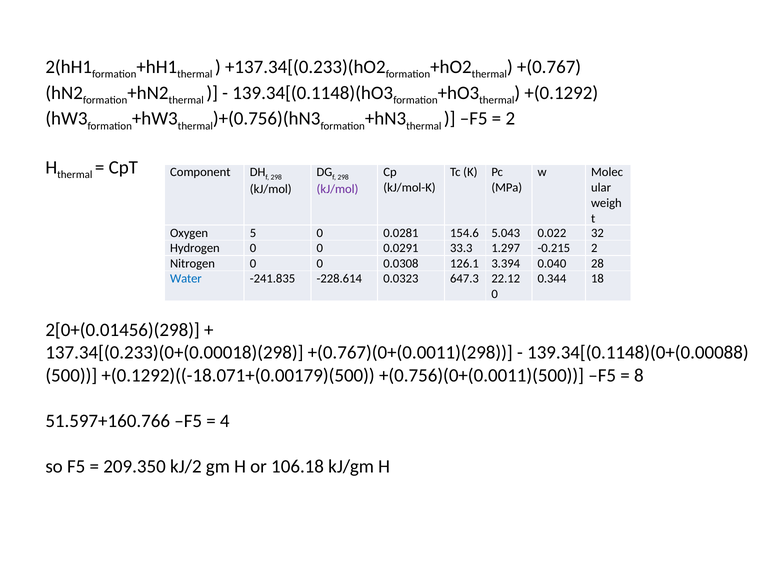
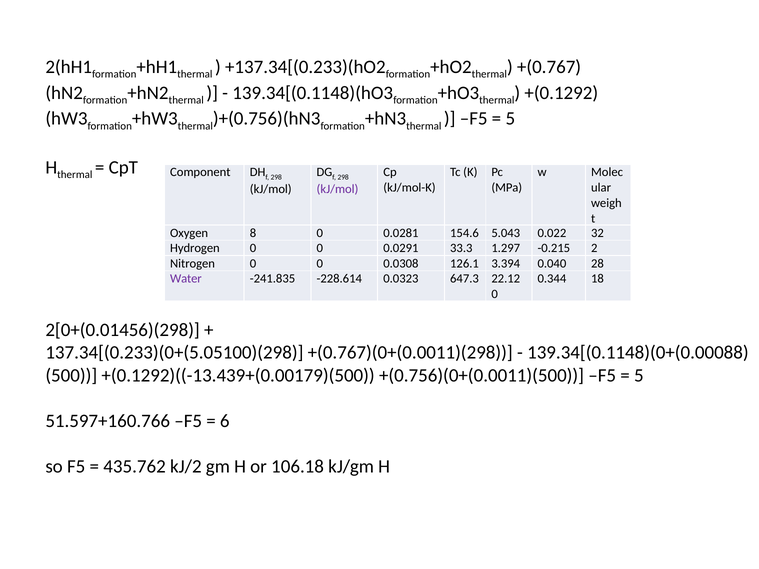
2 at (510, 119): 2 -> 5
5: 5 -> 8
Water colour: blue -> purple
137.34[(0.233)(0+(0.00018)(298: 137.34[(0.233)(0+(0.00018)(298 -> 137.34[(0.233)(0+(5.05100)(298
+(0.1292)((-18.071+(0.00179)(500: +(0.1292)((-18.071+(0.00179)(500 -> +(0.1292)((-13.439+(0.00179)(500
8 at (639, 375): 8 -> 5
4: 4 -> 6
209.350: 209.350 -> 435.762
